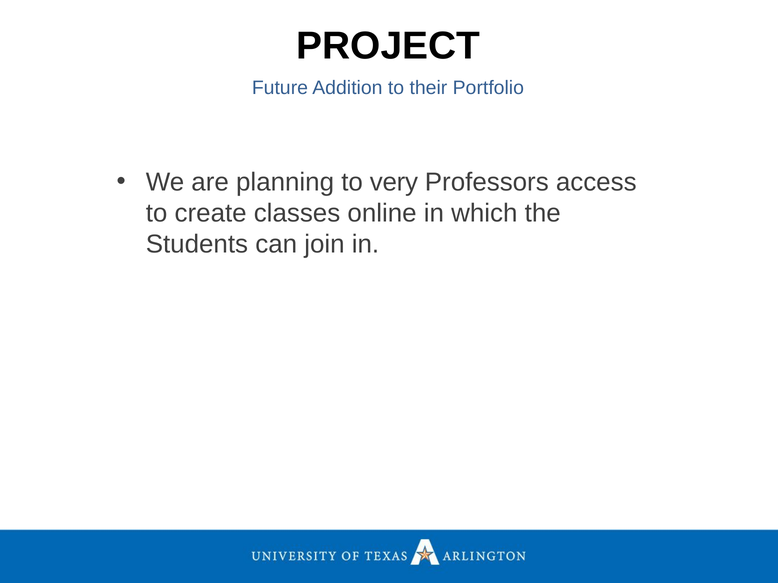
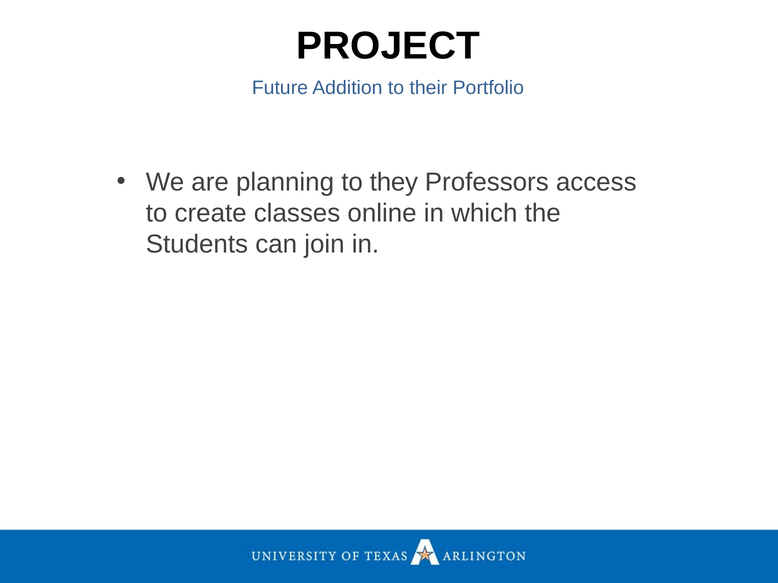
very: very -> they
